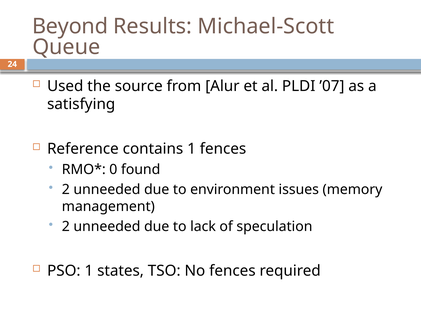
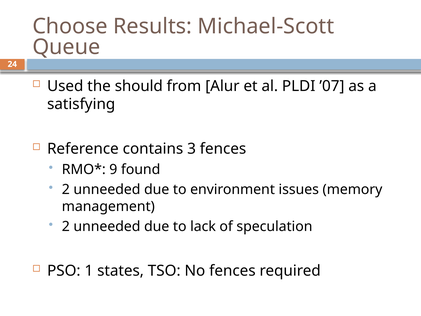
Beyond: Beyond -> Choose
source: source -> should
contains 1: 1 -> 3
0: 0 -> 9
